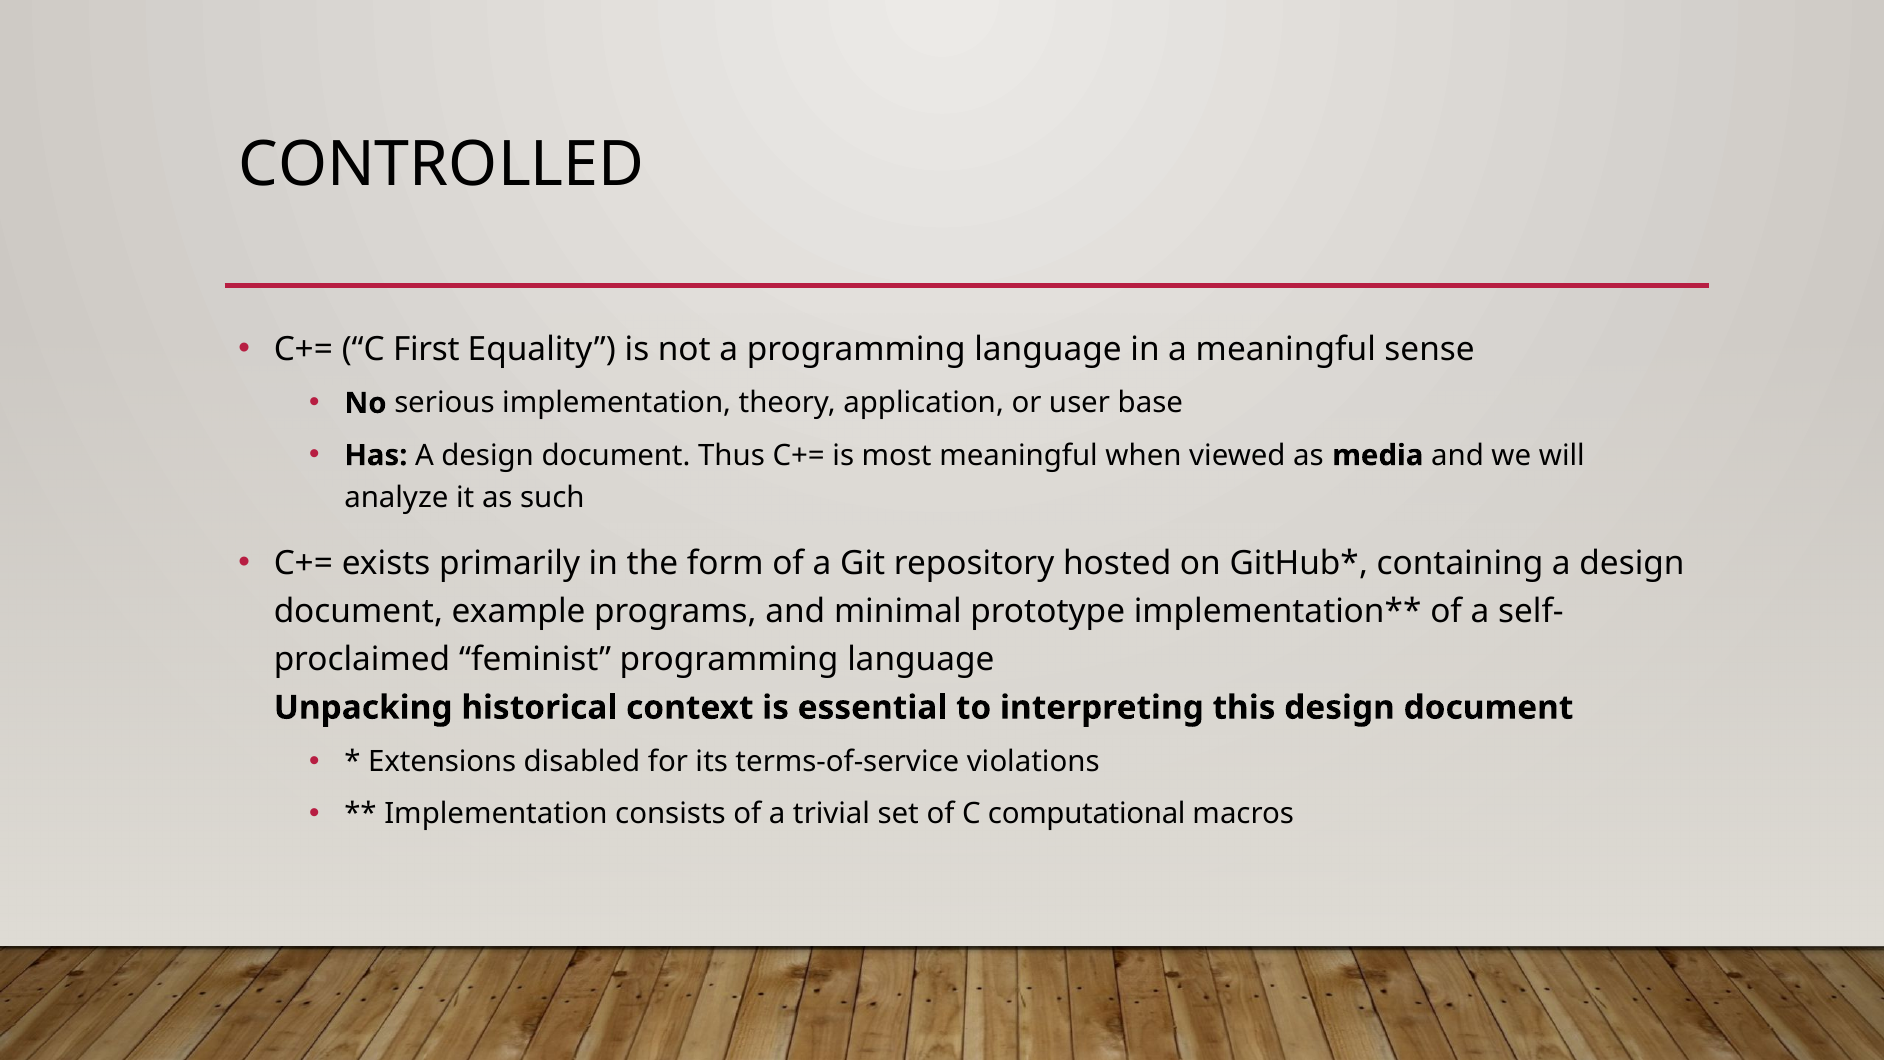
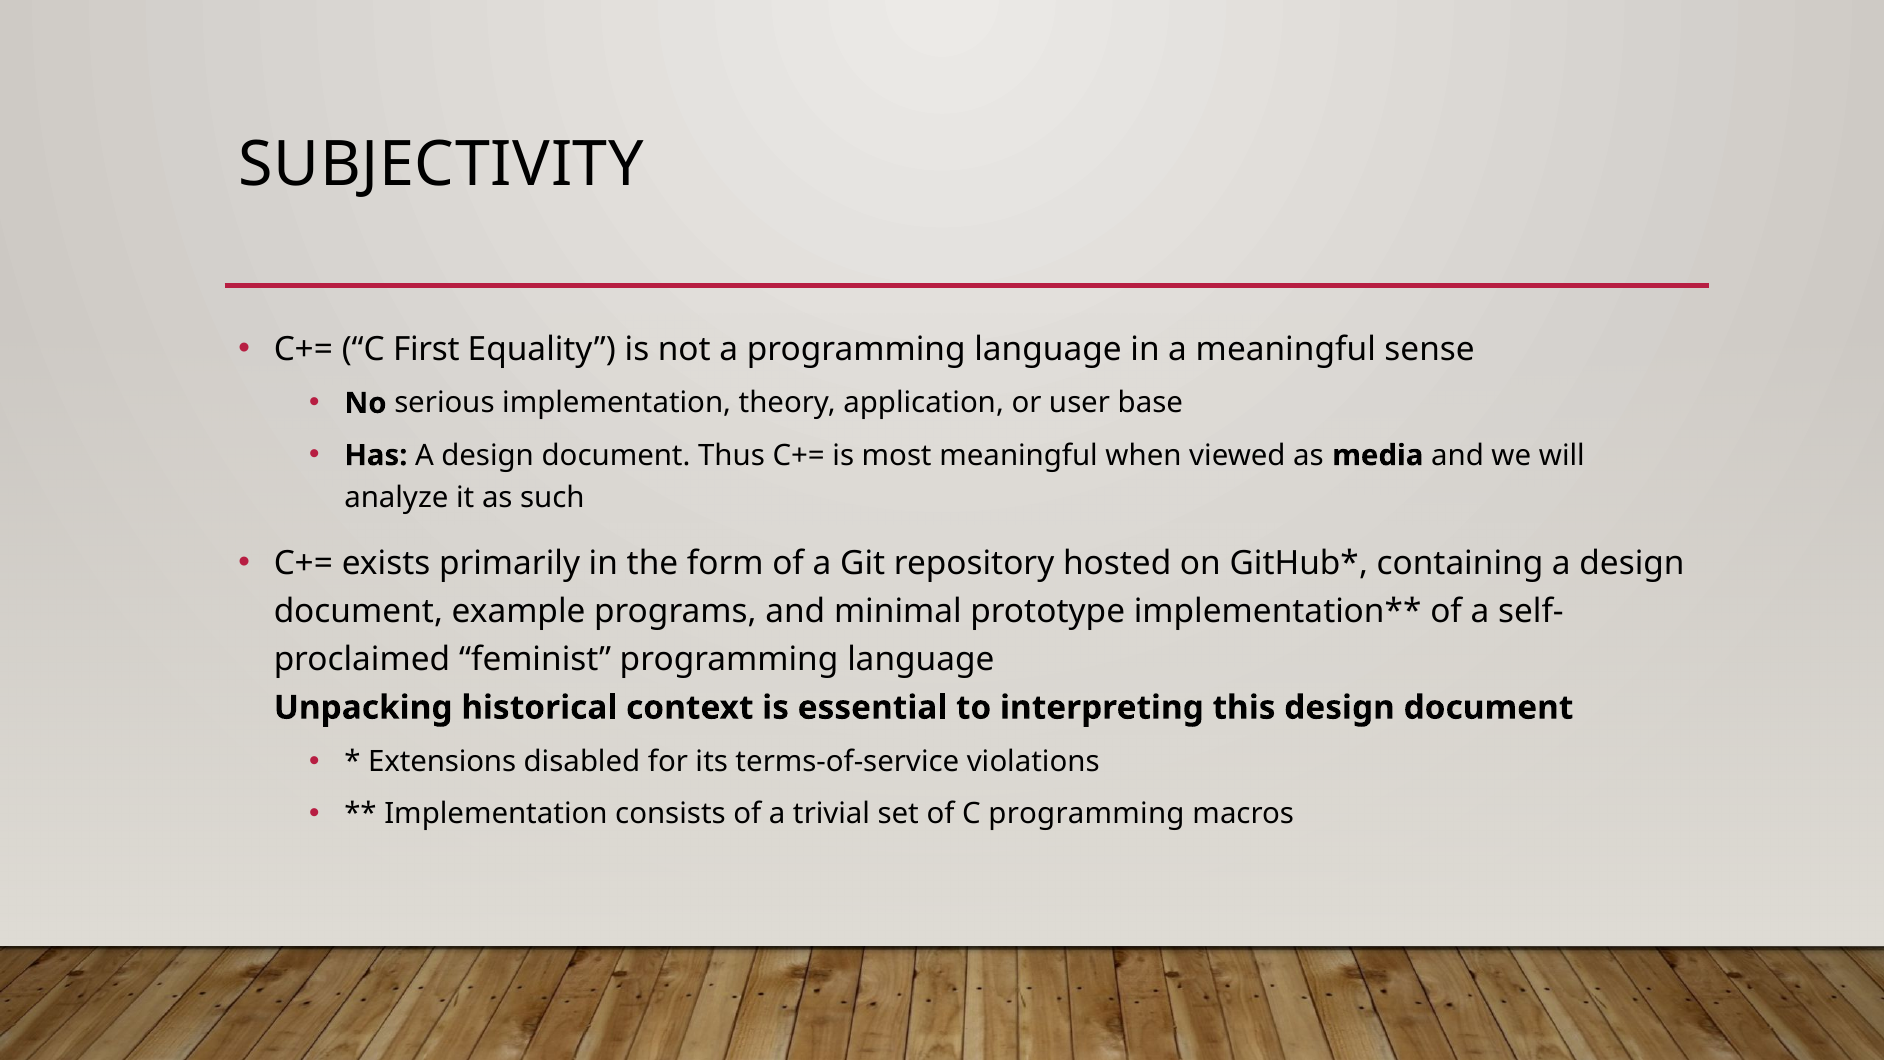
CONTROLLED: CONTROLLED -> SUBJECTIVITY
C computational: computational -> programming
